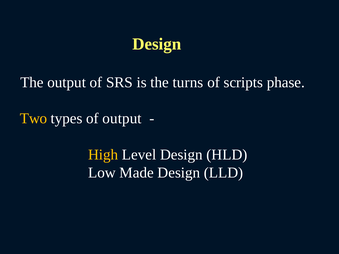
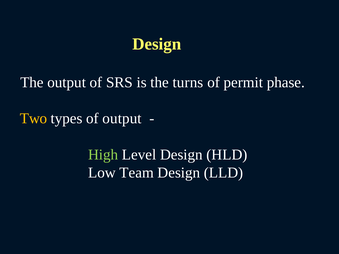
scripts: scripts -> permit
High colour: yellow -> light green
Made: Made -> Team
